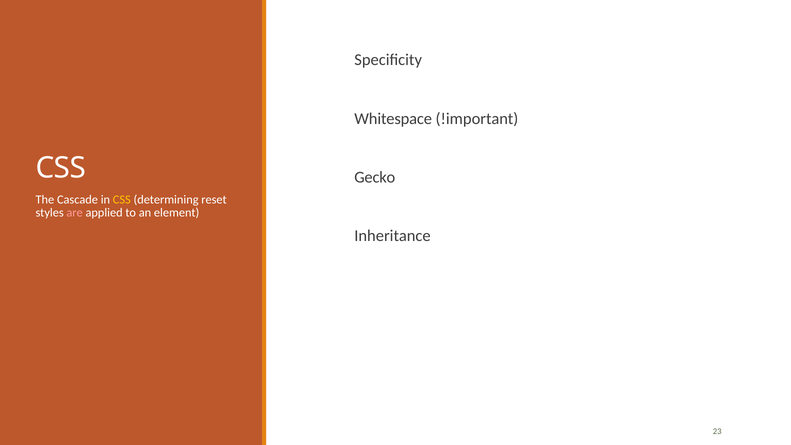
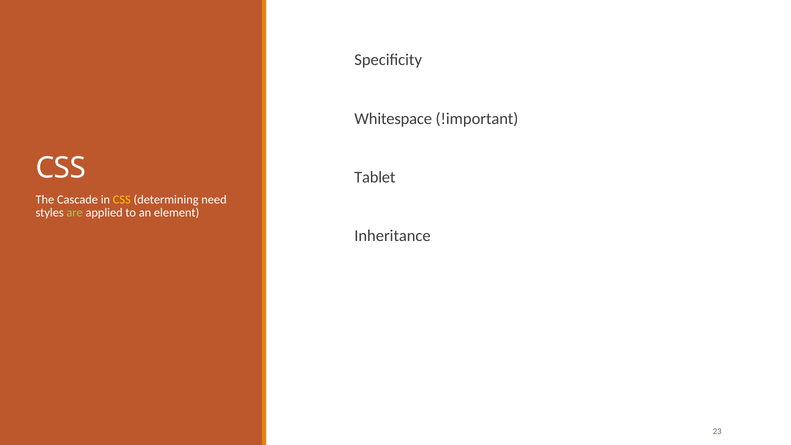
Gecko: Gecko -> Tablet
reset: reset -> need
are colour: pink -> light green
